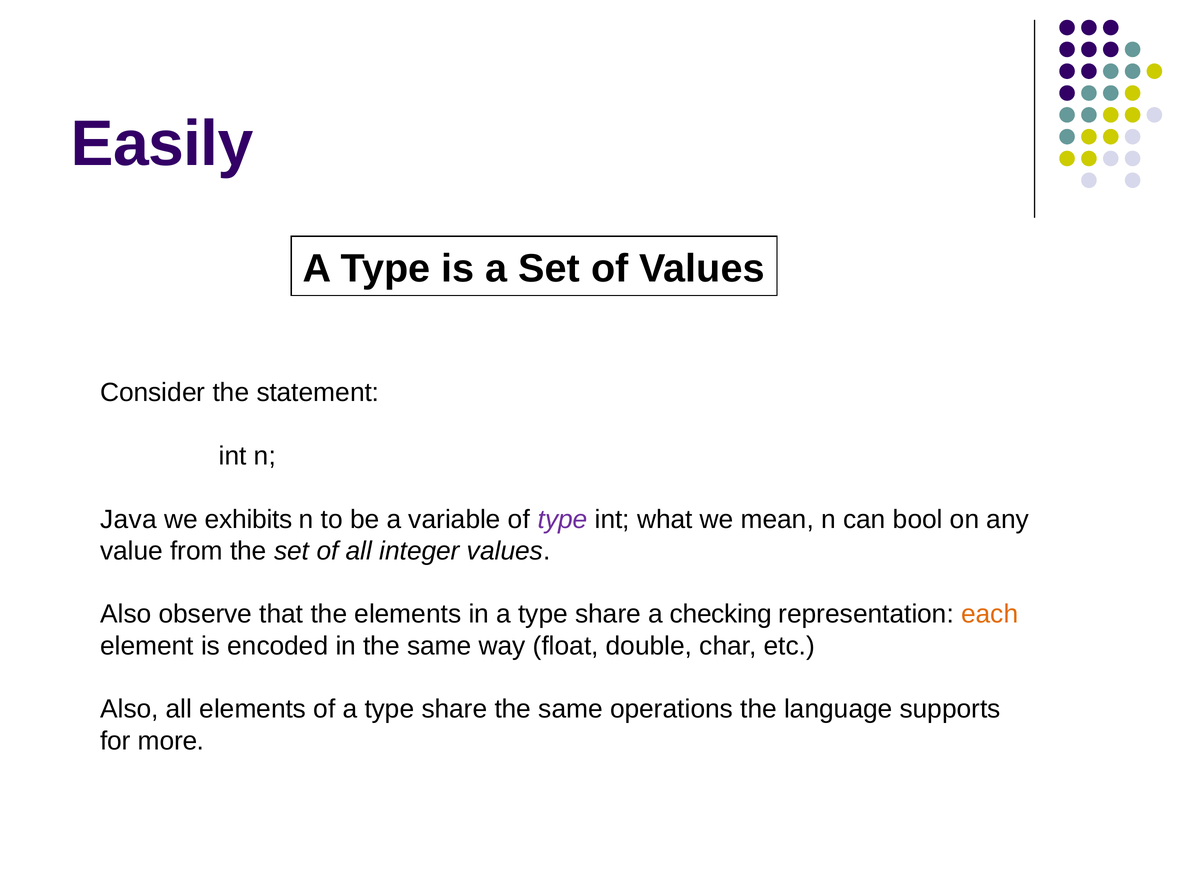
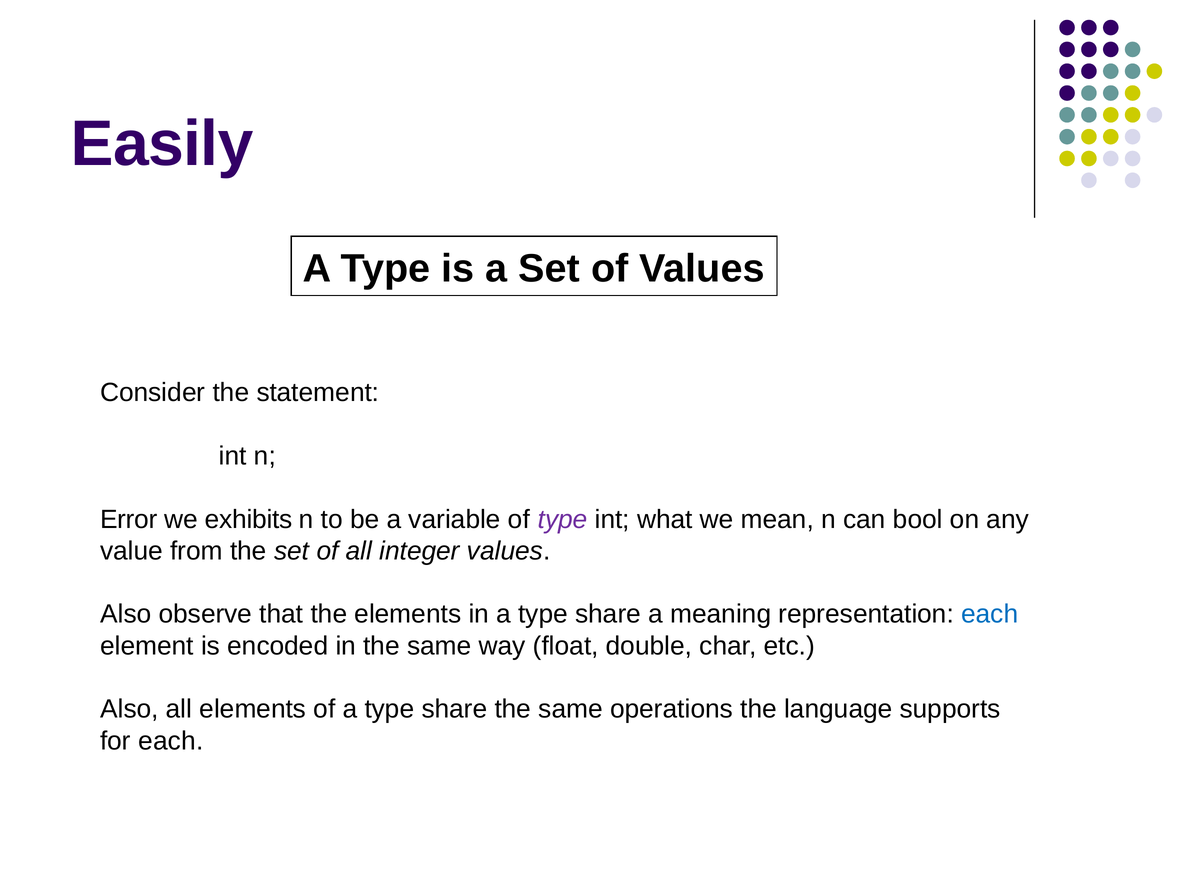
Java: Java -> Error
checking: checking -> meaning
each at (990, 614) colour: orange -> blue
for more: more -> each
